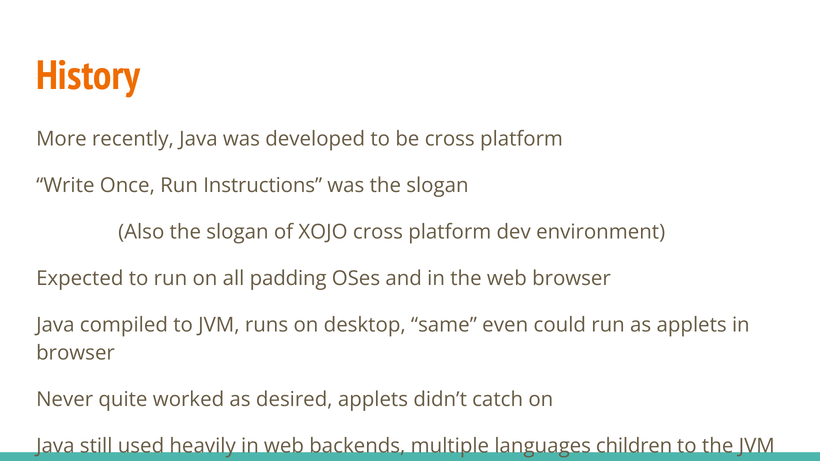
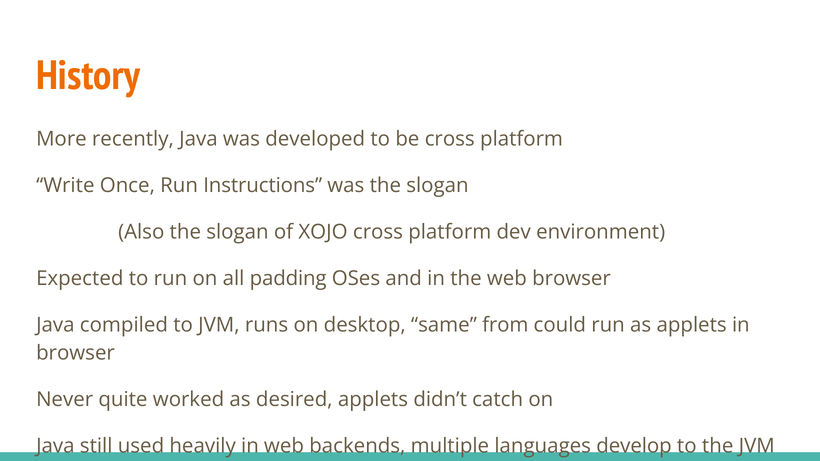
even: even -> from
children: children -> develop
